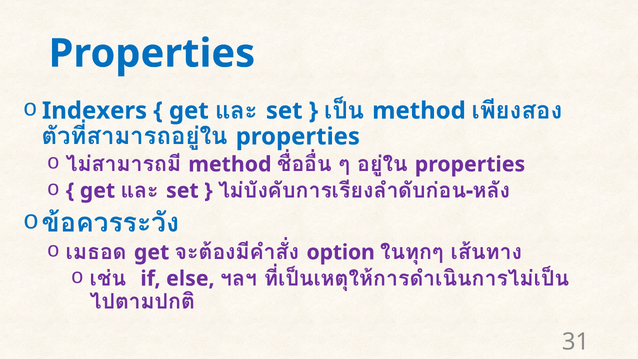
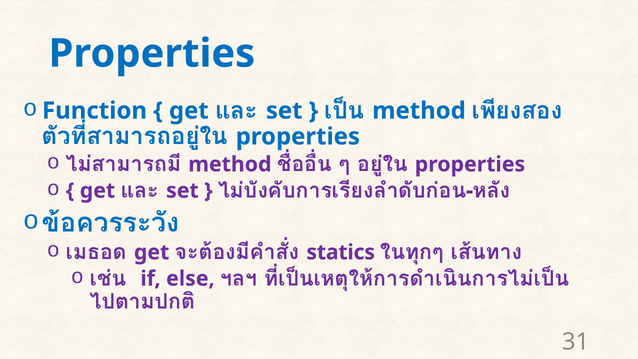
Indexers: Indexers -> Function
option: option -> statics
